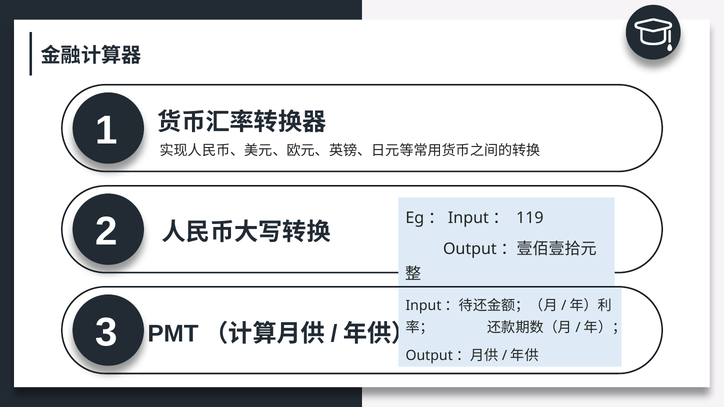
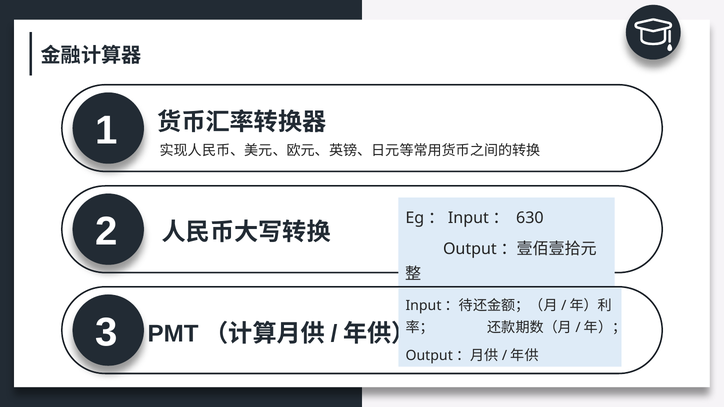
119: 119 -> 630
